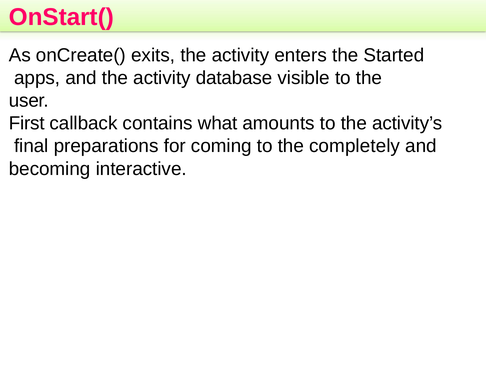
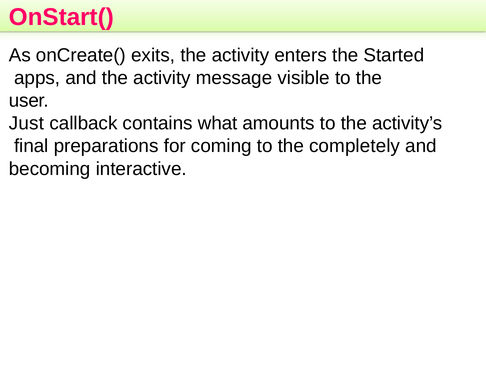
database: database -> message
First: First -> Just
